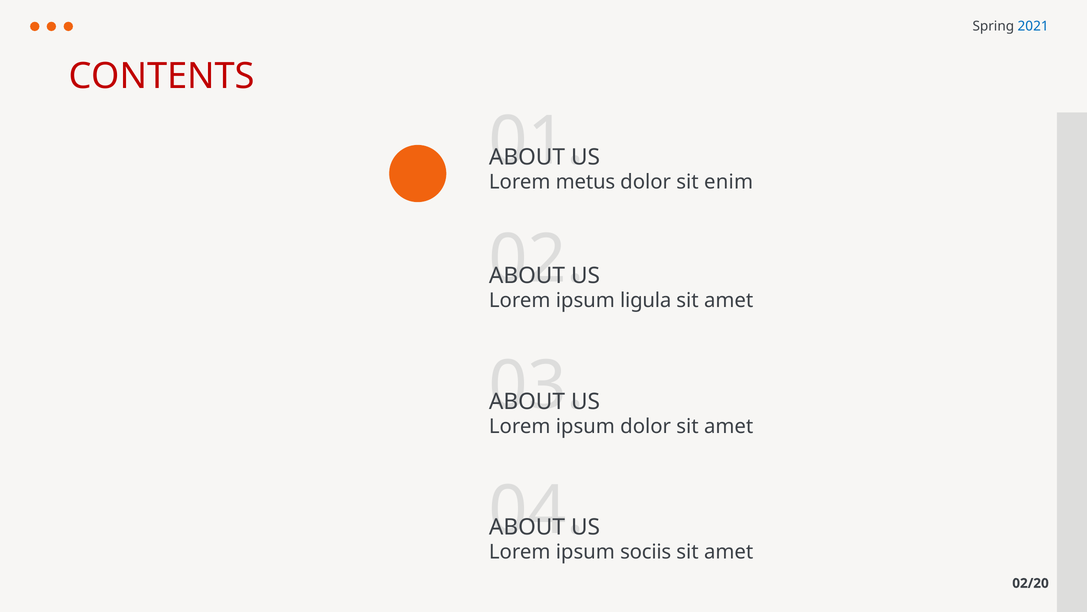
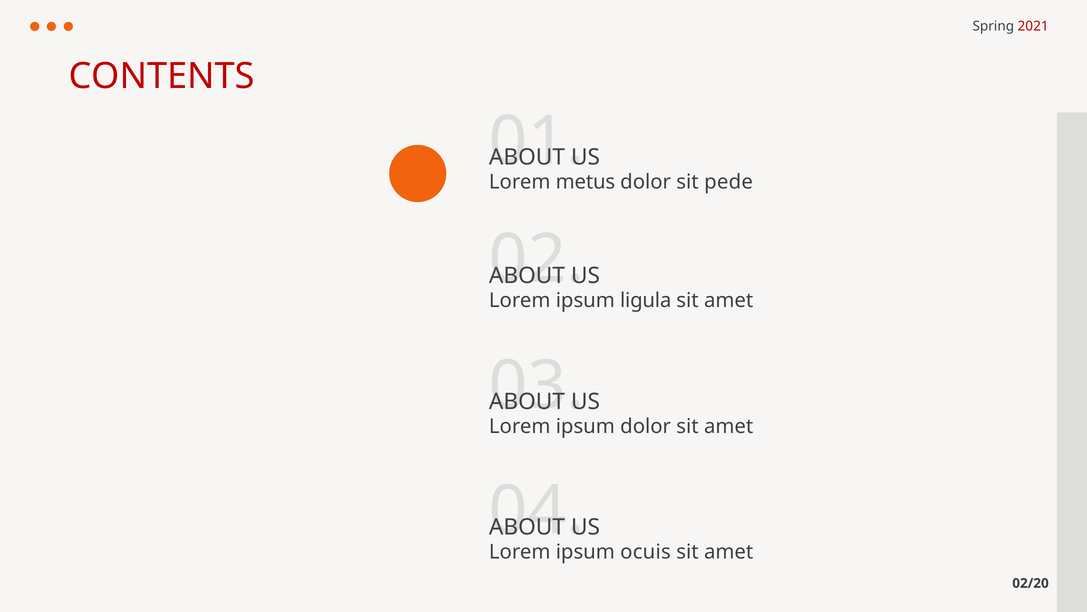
2021 colour: blue -> red
enim: enim -> pede
sociis: sociis -> ocuis
